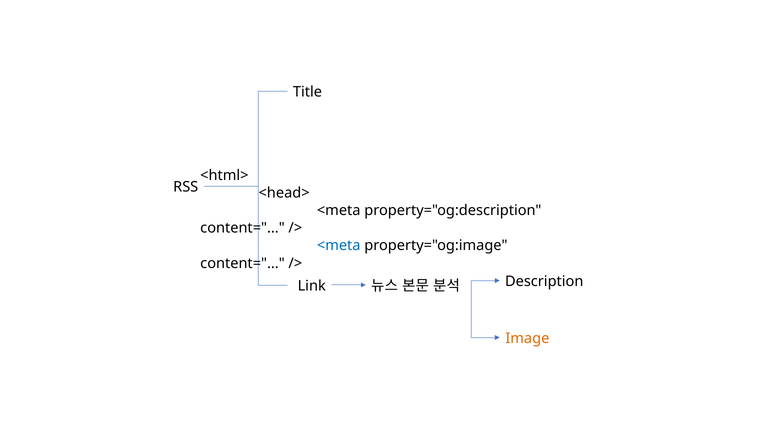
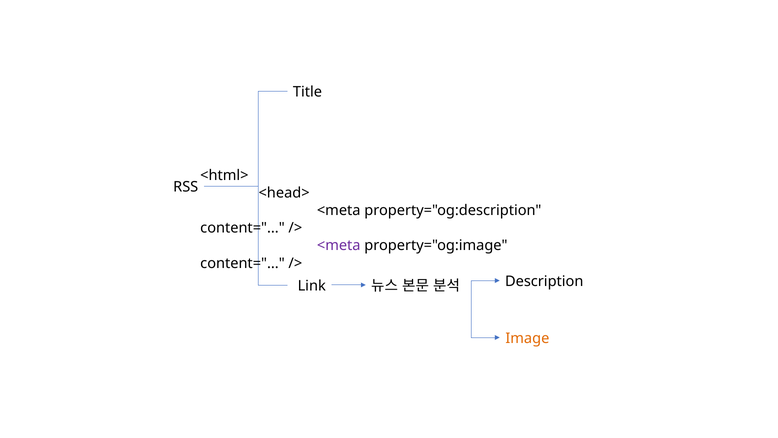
<meta at (339, 245) colour: blue -> purple
